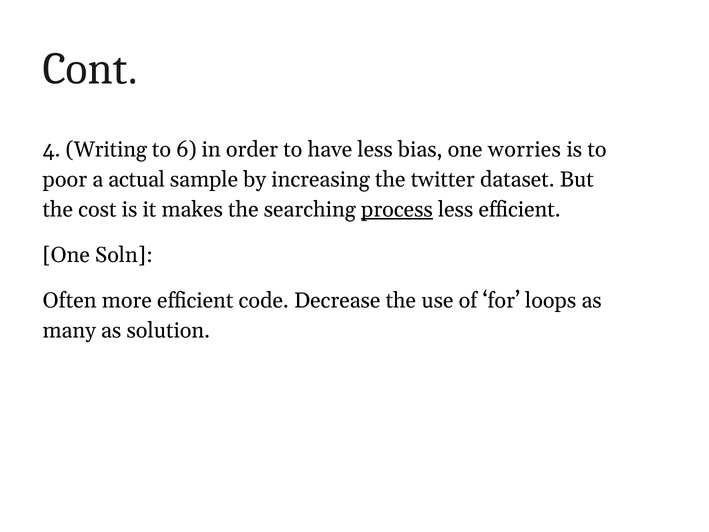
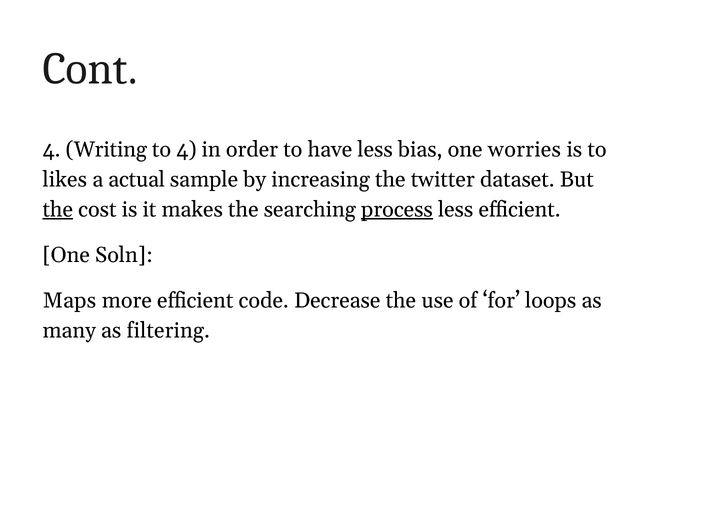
to 6: 6 -> 4
poor: poor -> likes
the at (58, 209) underline: none -> present
Often: Often -> Maps
solution: solution -> filtering
